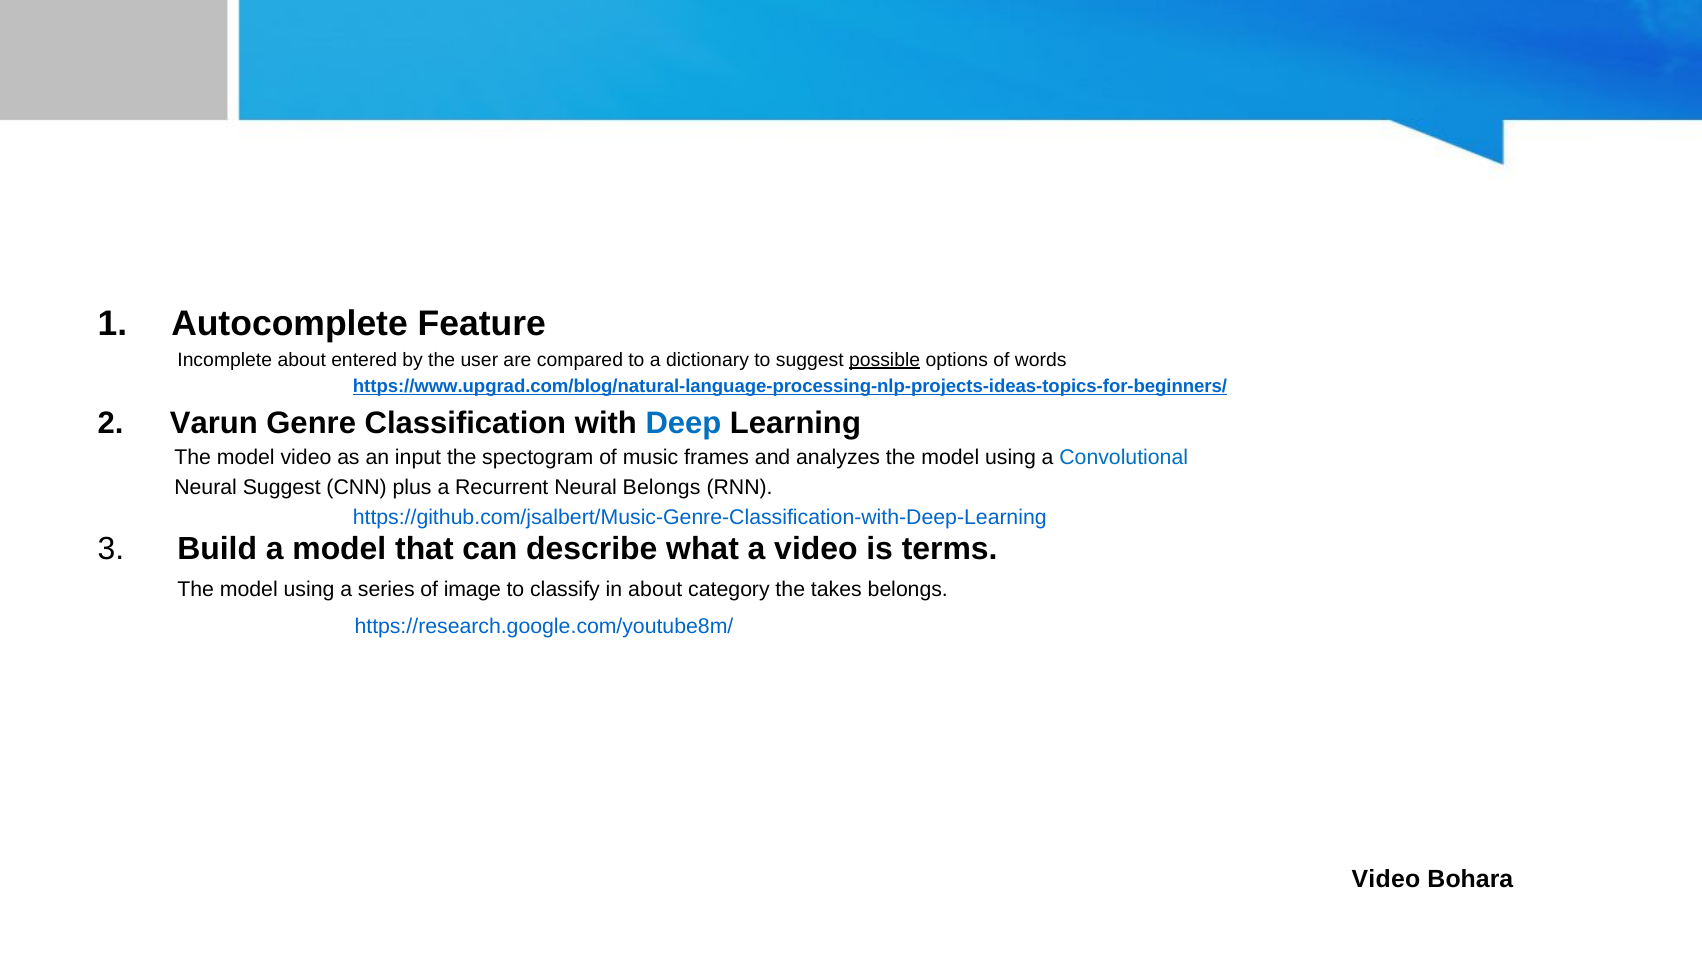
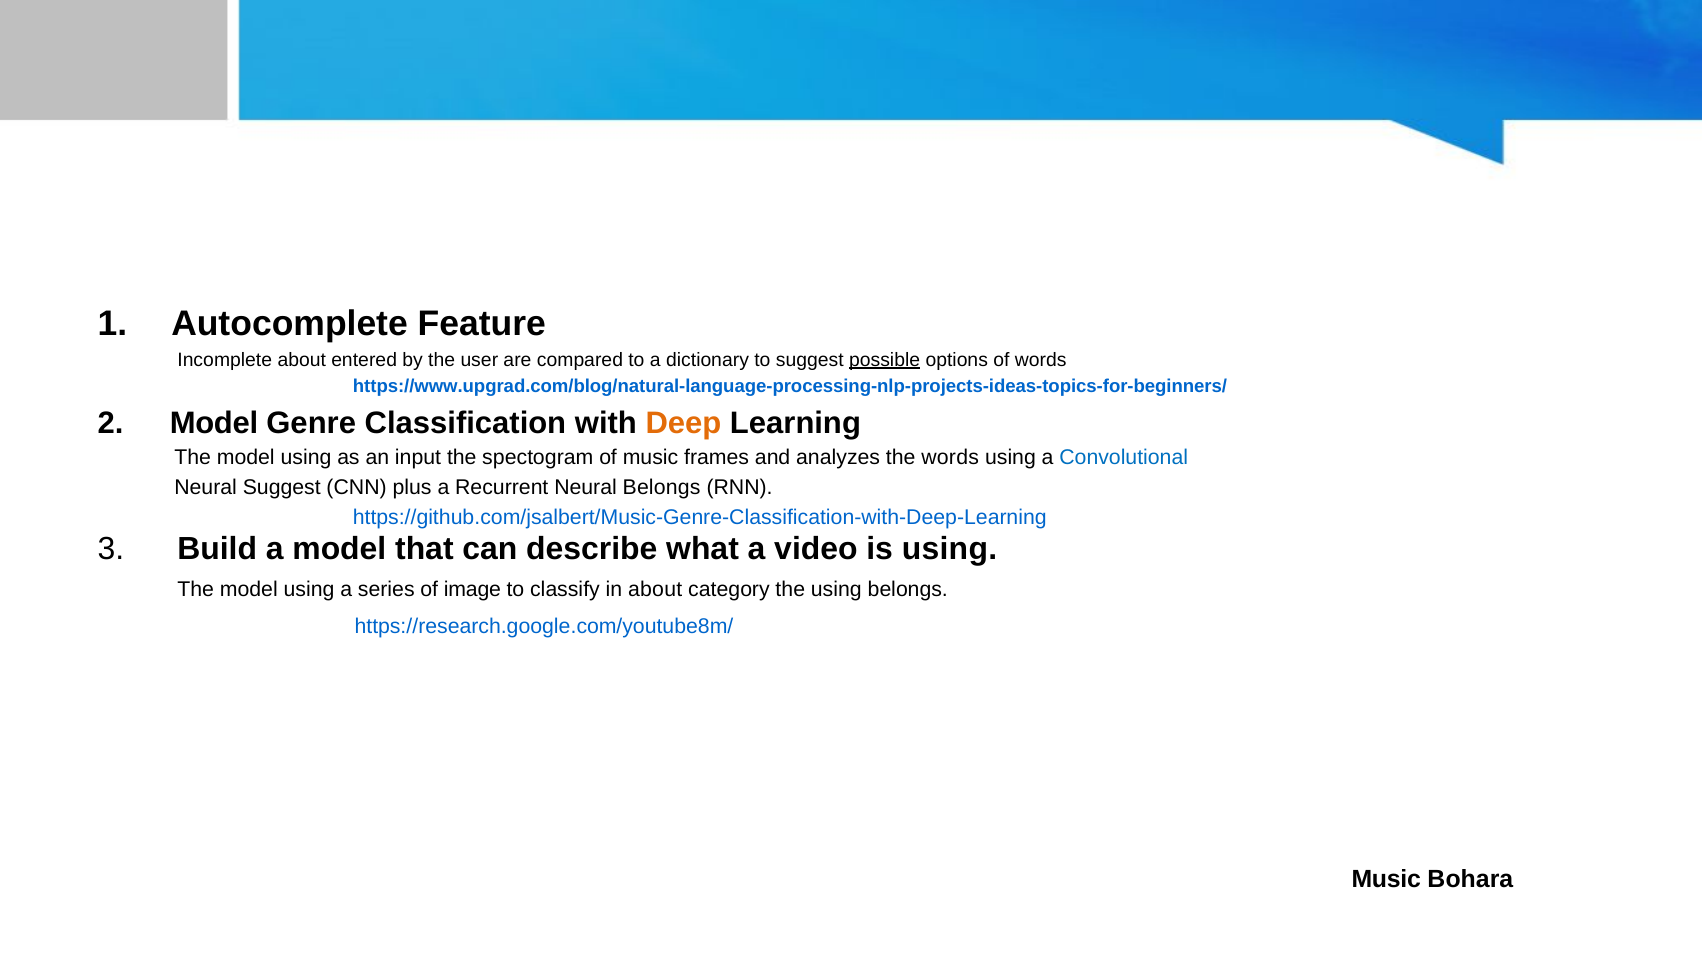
https://www.upgrad.com/blog/natural-language-processing-nlp-projects-ideas-topics-for-beginners/ underline: present -> none
Varun at (214, 423): Varun -> Model
Deep colour: blue -> orange
video at (306, 458): video -> using
analyzes the model: model -> words
is terms: terms -> using
the takes: takes -> using
Video at (1386, 878): Video -> Music
